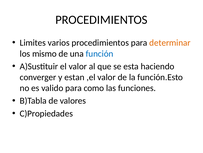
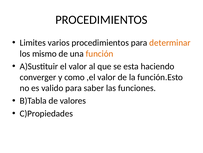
función colour: blue -> orange
estan: estan -> como
como: como -> saber
